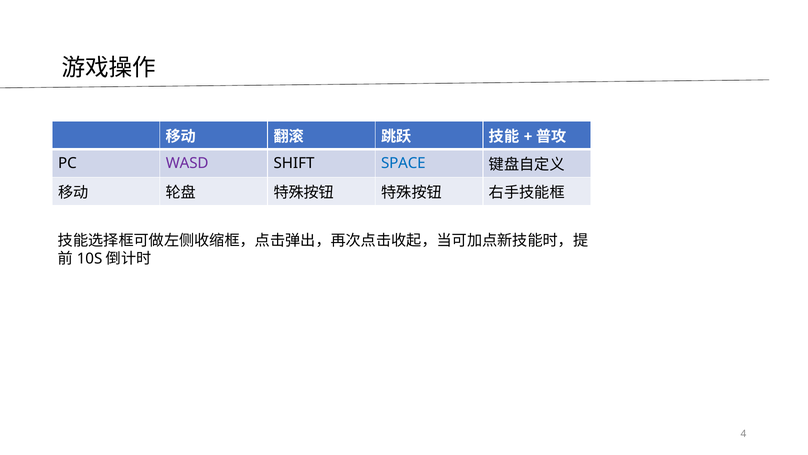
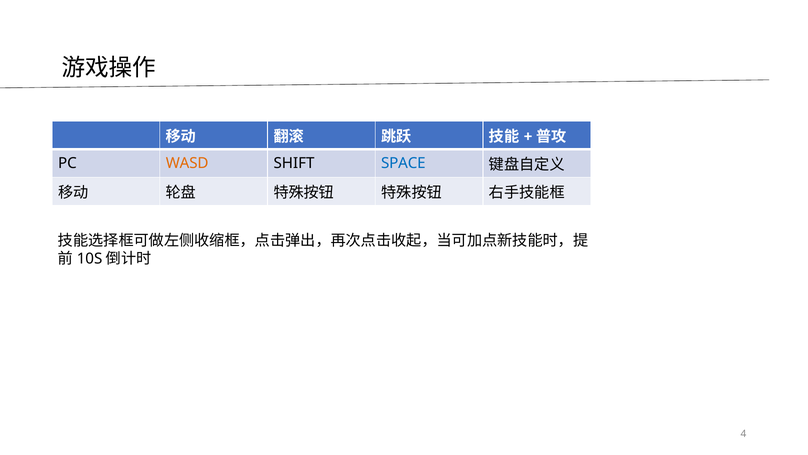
WASD colour: purple -> orange
